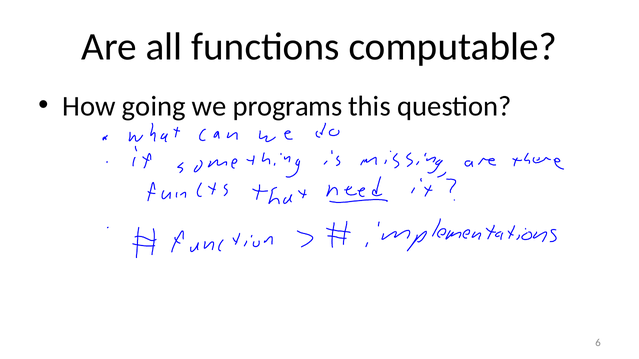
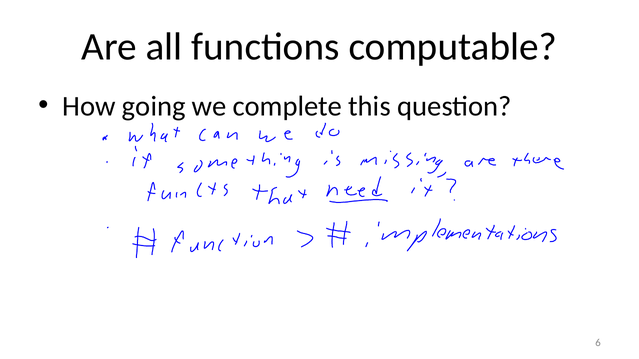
programs: programs -> complete
